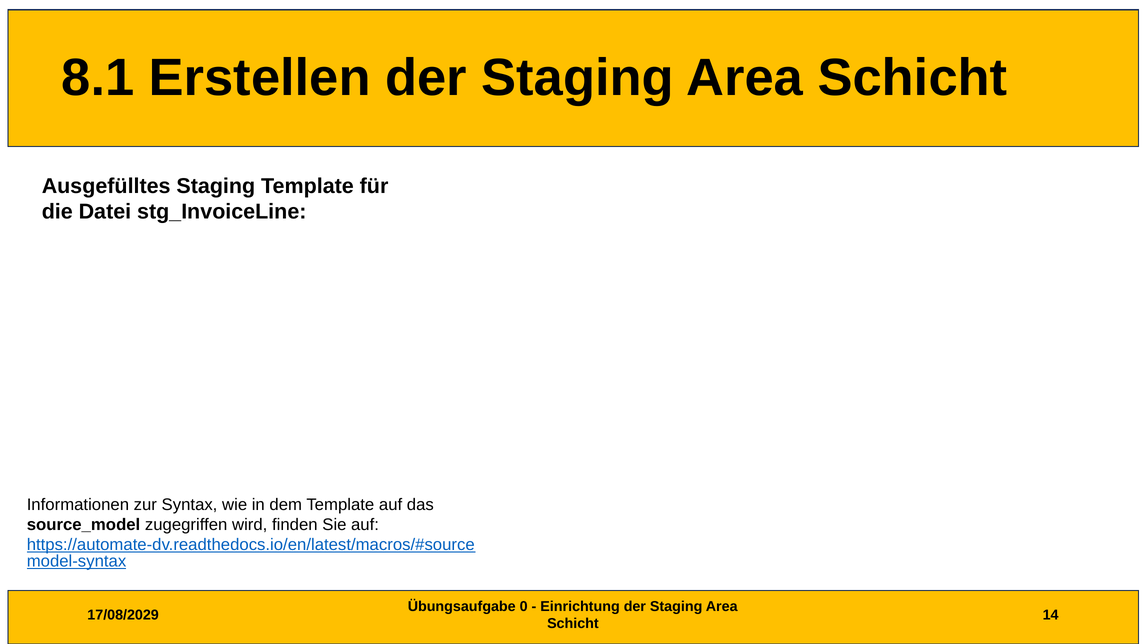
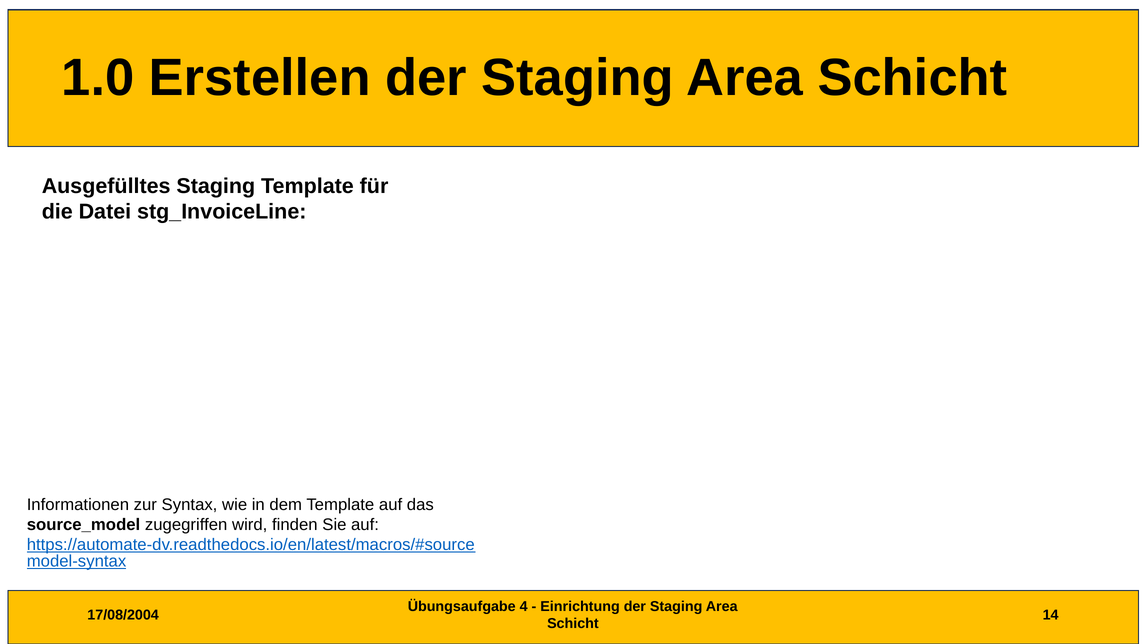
8.1: 8.1 -> 1.0
0: 0 -> 4
17/08/2029: 17/08/2029 -> 17/08/2004
